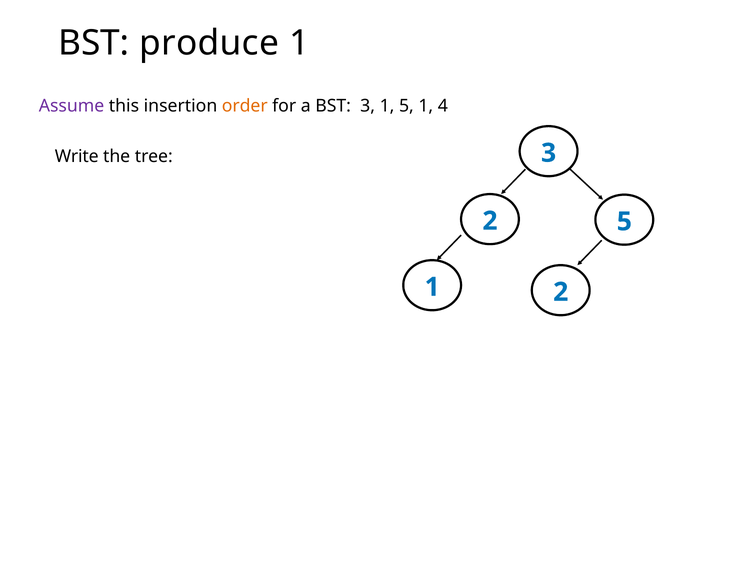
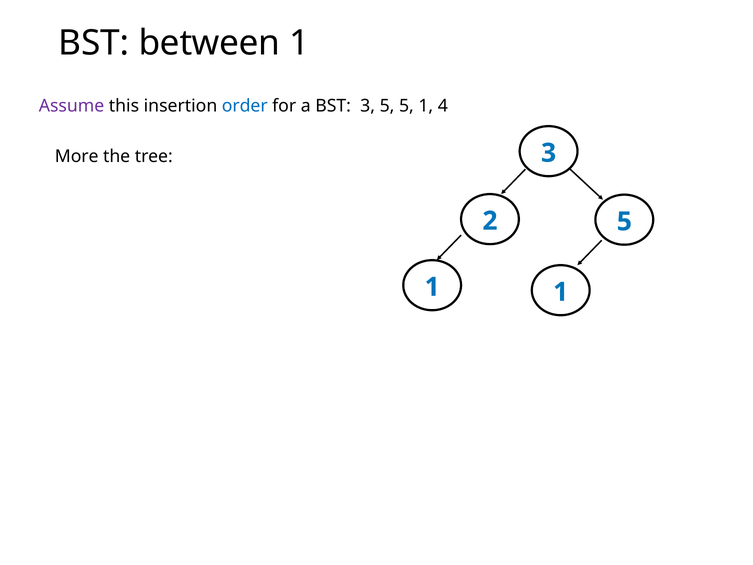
produce: produce -> between
order colour: orange -> blue
BST 3 1: 1 -> 5
Write: Write -> More
1 2: 2 -> 1
